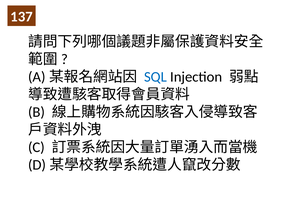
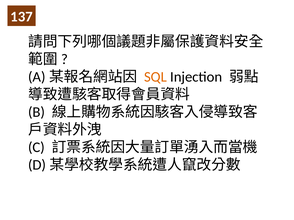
SQL colour: blue -> orange
